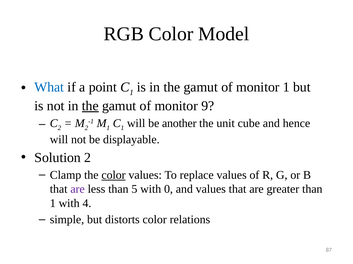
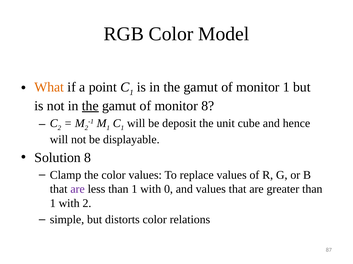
What colour: blue -> orange
monitor 9: 9 -> 8
another: another -> deposit
Solution 2: 2 -> 8
color at (114, 175) underline: present -> none
less than 5: 5 -> 1
with 4: 4 -> 2
